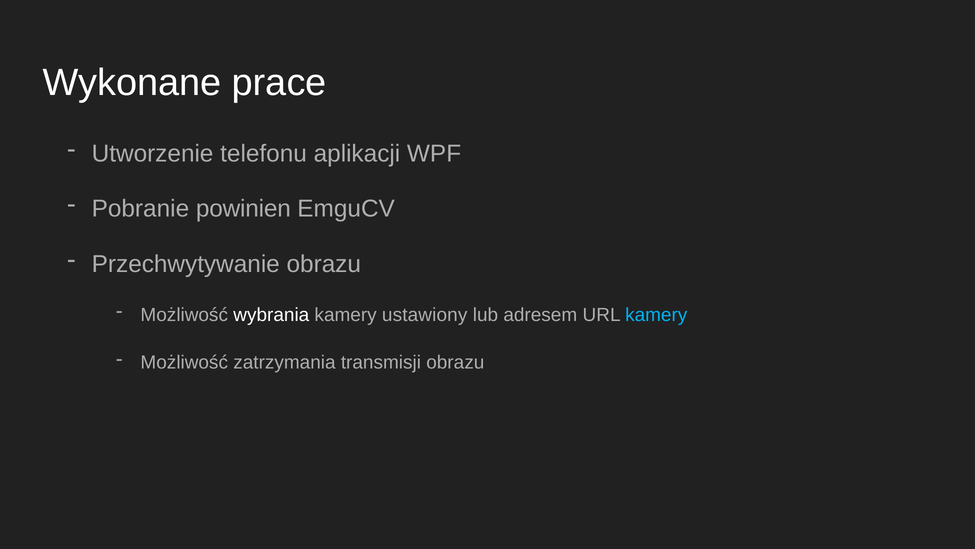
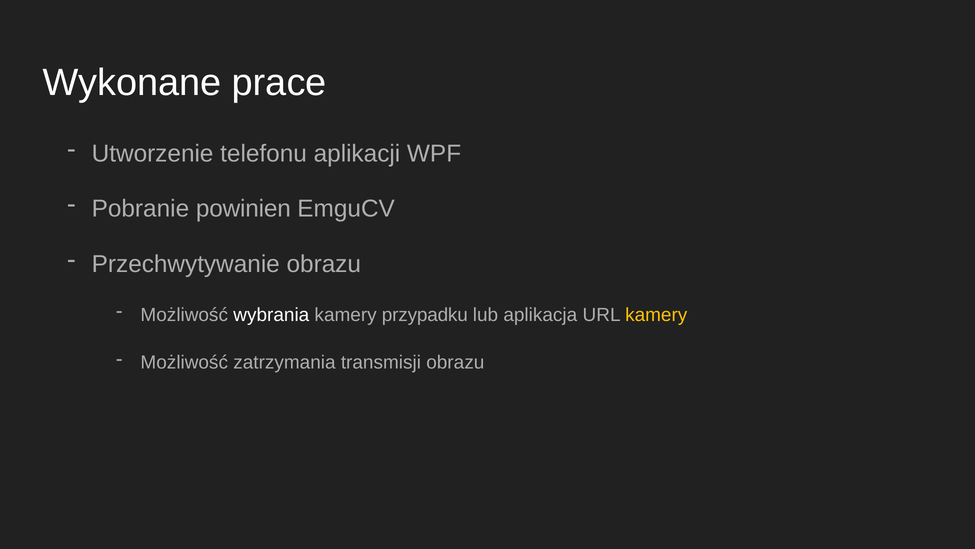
ustawiony: ustawiony -> przypadku
adresem: adresem -> aplikacja
kamery at (656, 315) colour: light blue -> yellow
